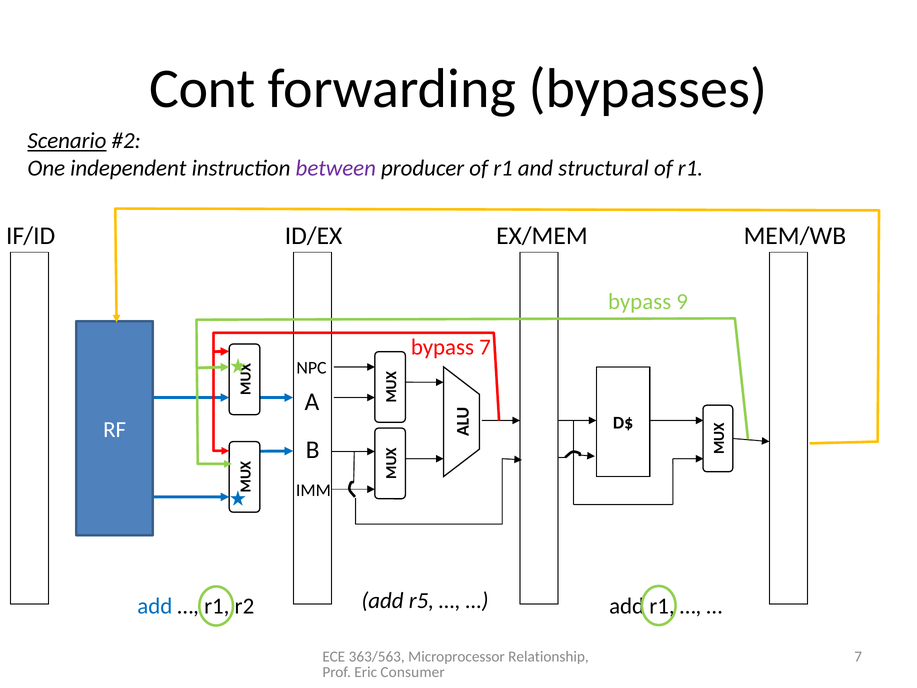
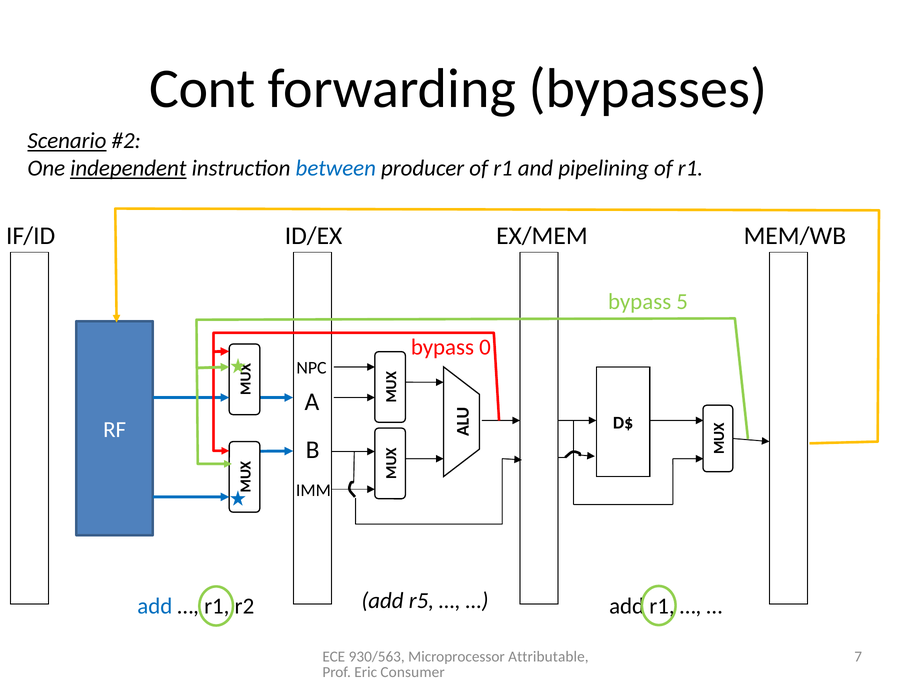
independent underline: none -> present
between colour: purple -> blue
structural: structural -> pipelining
9: 9 -> 5
bypass 7: 7 -> 0
363/563: 363/563 -> 930/563
Relationship: Relationship -> Attributable
